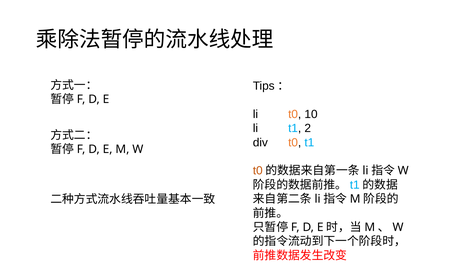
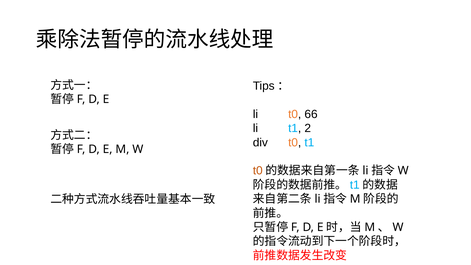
10: 10 -> 66
